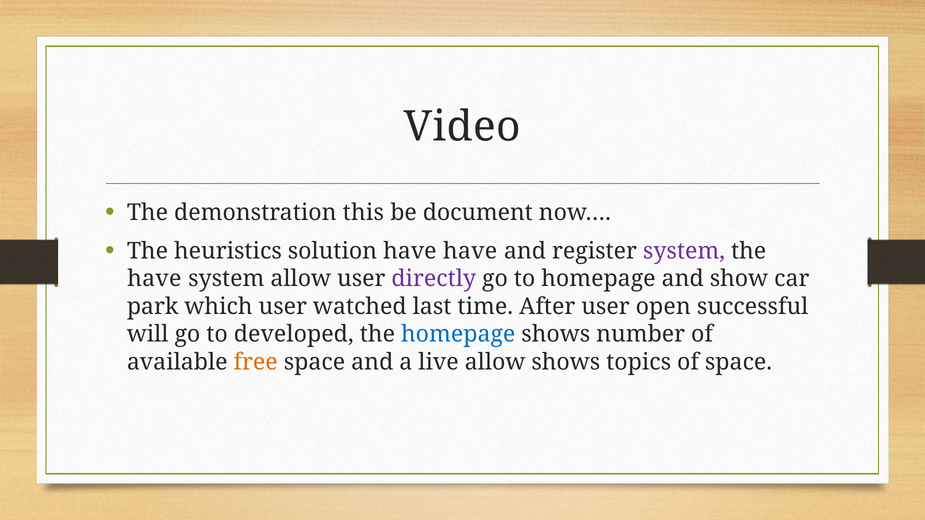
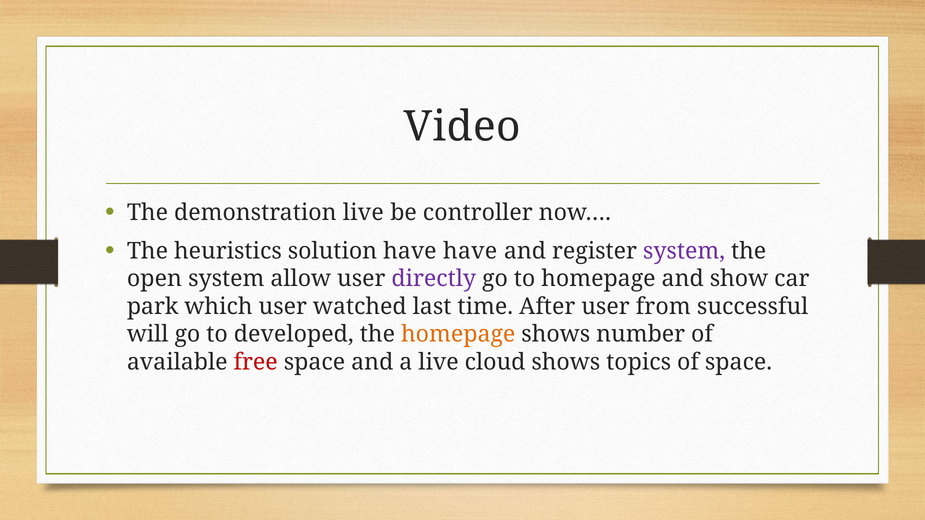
demonstration this: this -> live
document: document -> controller
have at (154, 279): have -> open
open: open -> from
homepage at (458, 334) colour: blue -> orange
free colour: orange -> red
live allow: allow -> cloud
